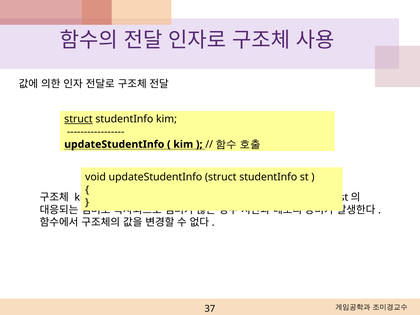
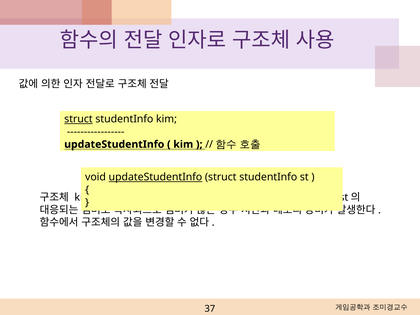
updateStudentInfo at (155, 177) underline: none -> present
